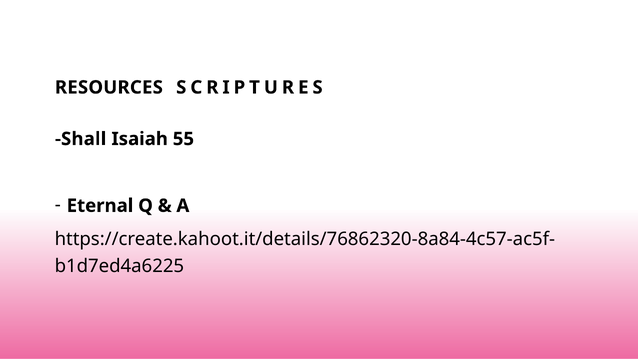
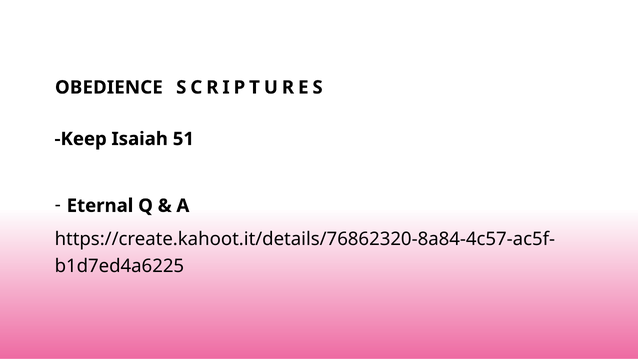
RESOURCES: RESOURCES -> OBEDIENCE
Shall: Shall -> Keep
55: 55 -> 51
